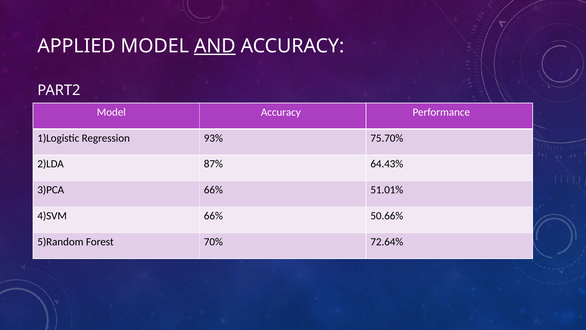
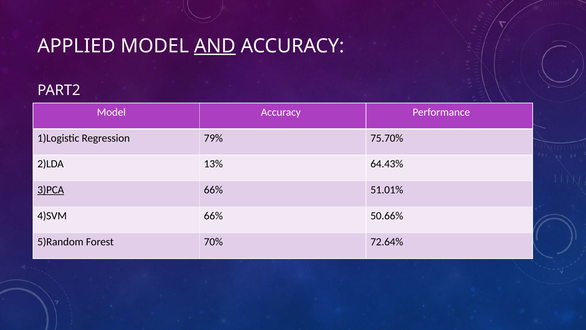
93%: 93% -> 79%
87%: 87% -> 13%
3)PCA underline: none -> present
